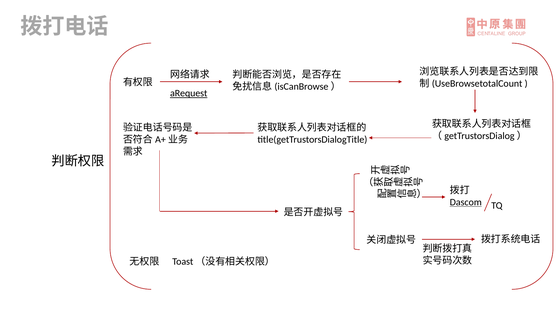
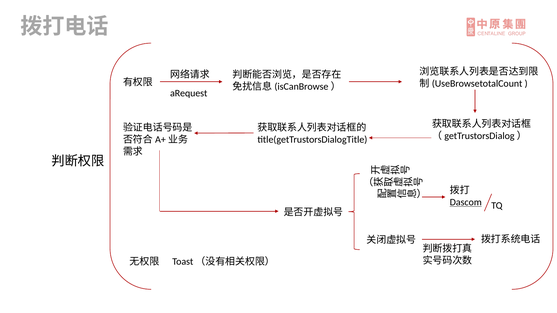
aRequest underline: present -> none
